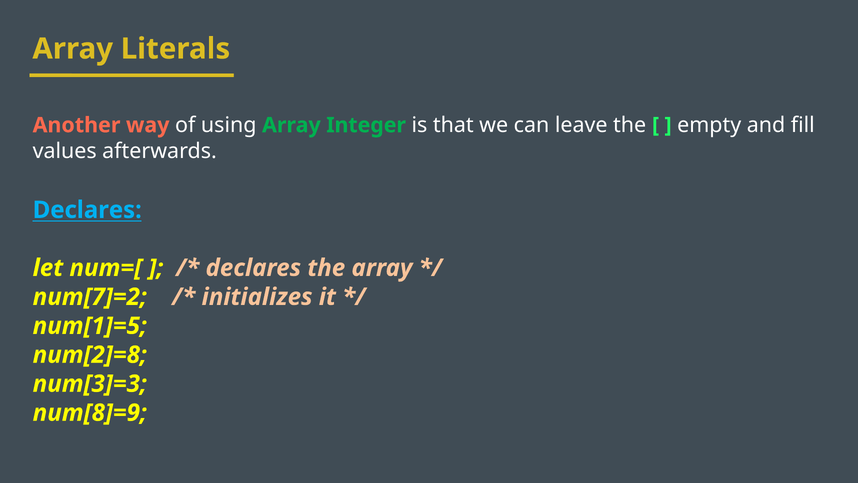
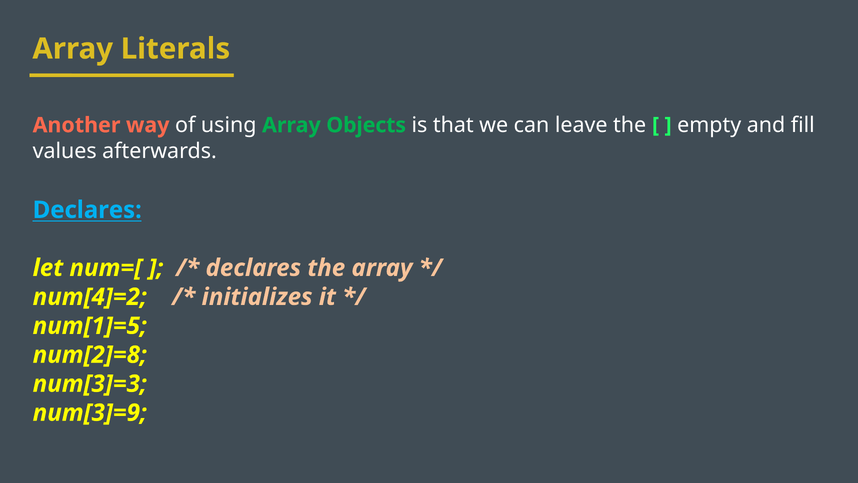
Integer: Integer -> Objects
num[7]=2: num[7]=2 -> num[4]=2
num[8]=9: num[8]=9 -> num[3]=9
